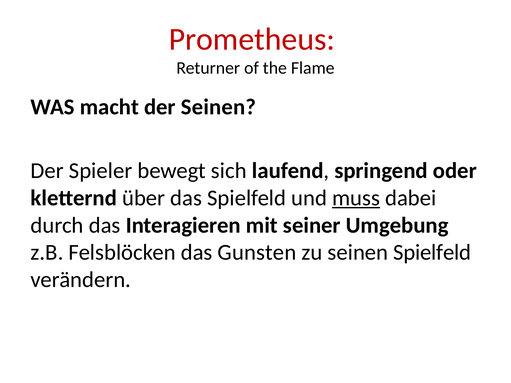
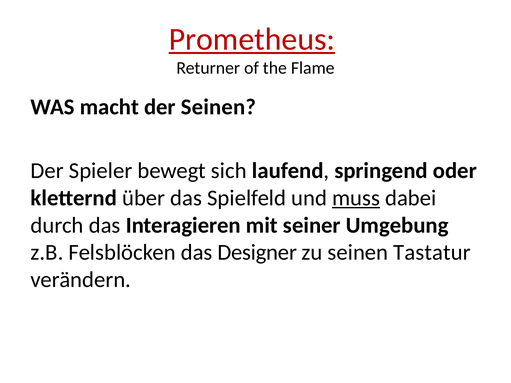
Prometheus underline: none -> present
Gunsten: Gunsten -> Designer
seinen Spielfeld: Spielfeld -> Tastatur
